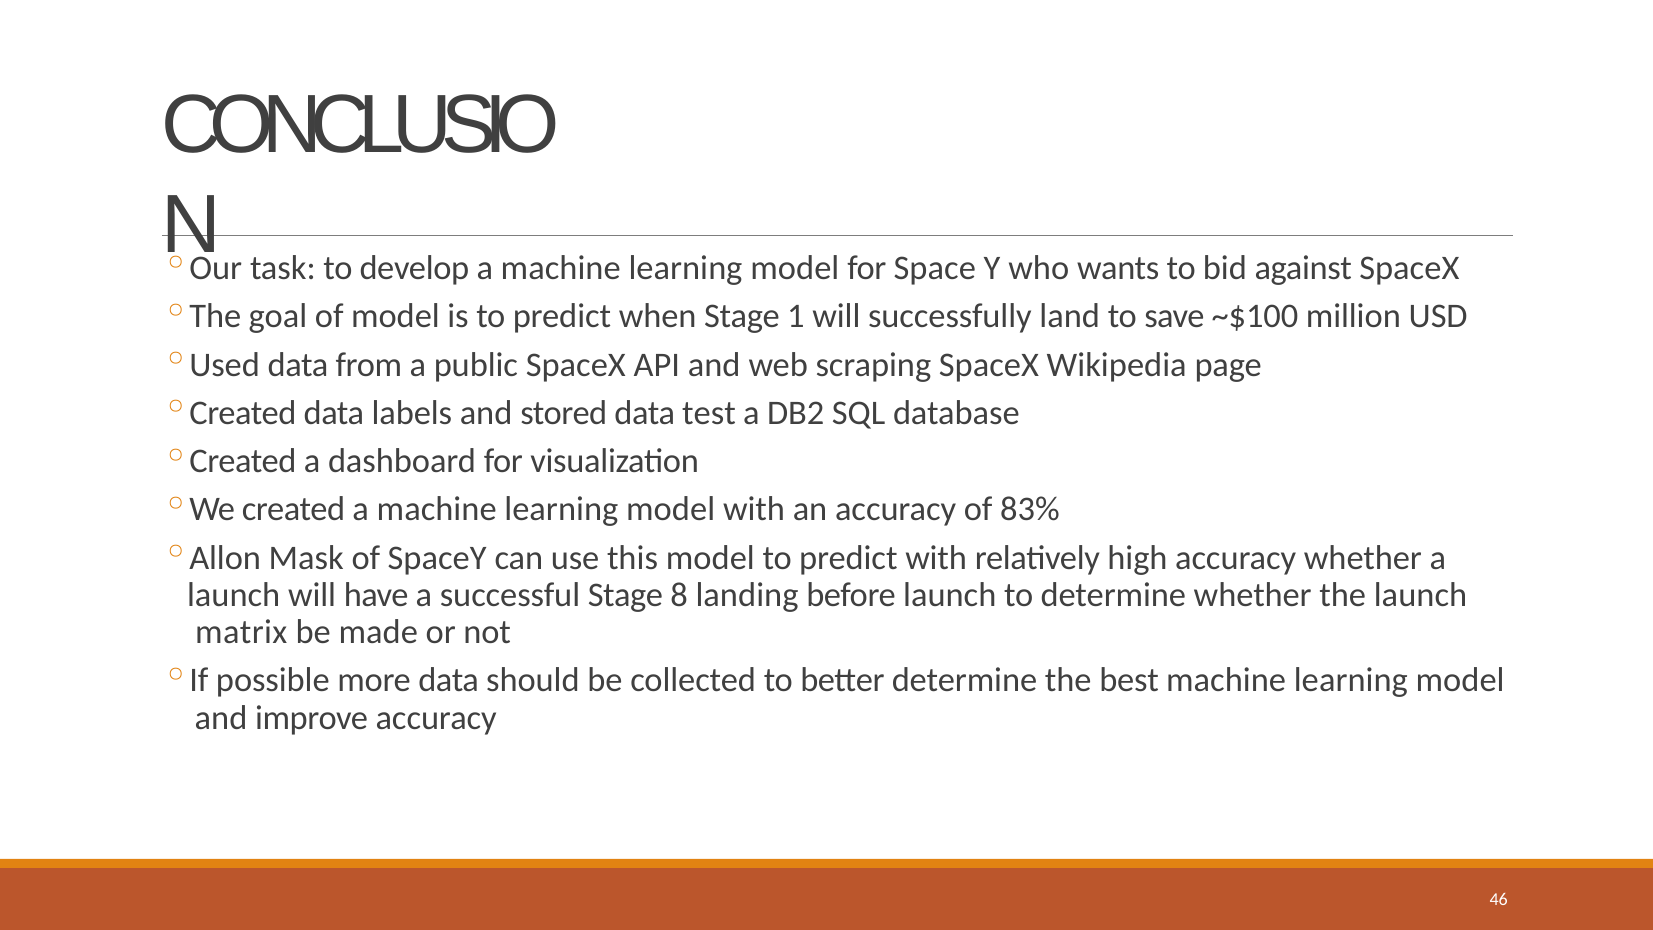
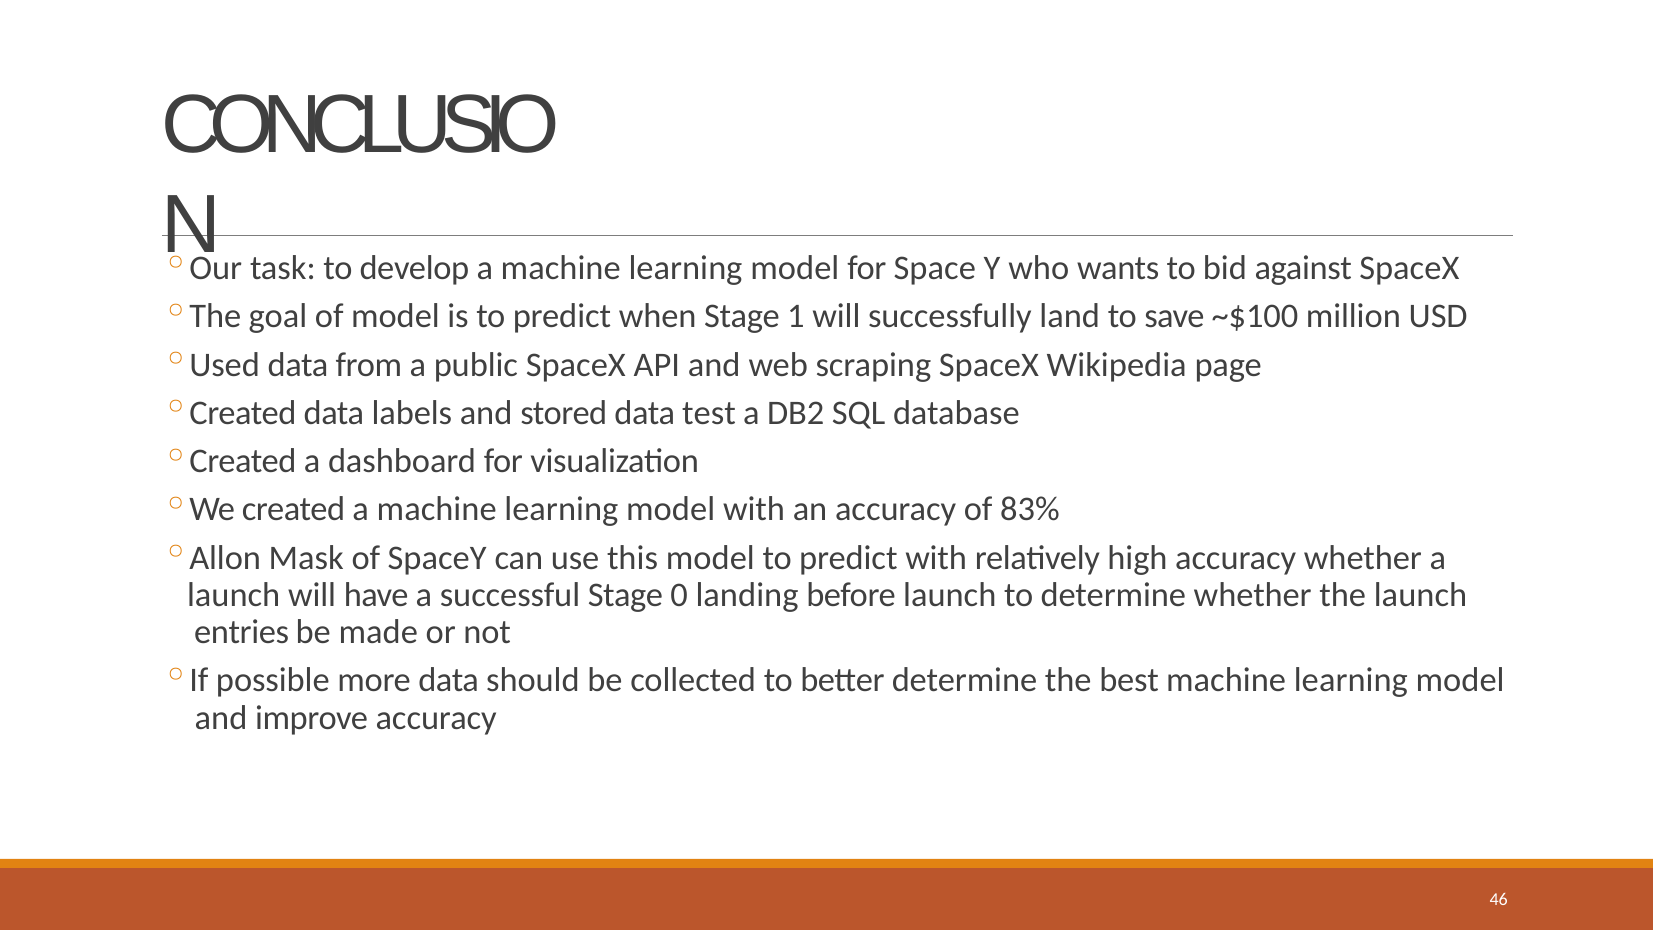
8: 8 -> 0
matrix: matrix -> entries
